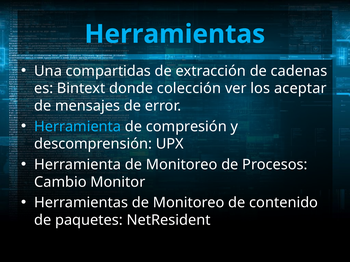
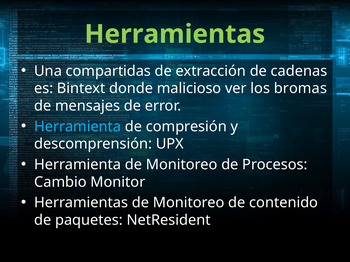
Herramientas at (175, 34) colour: light blue -> light green
colección: colección -> malicioso
aceptar: aceptar -> bromas
